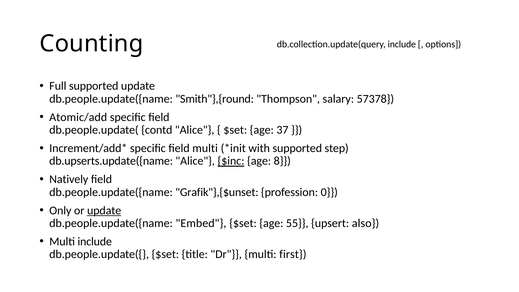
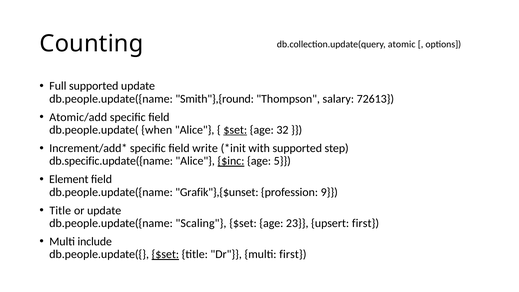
db.collection.update(query include: include -> atomic
57378: 57378 -> 72613
contd: contd -> when
$set at (235, 130) underline: none -> present
37: 37 -> 32
field multi: multi -> write
db.upserts.update({name: db.upserts.update({name -> db.specific.update({name
8: 8 -> 5
Natively: Natively -> Element
0: 0 -> 9
Only at (60, 210): Only -> Title
update at (104, 210) underline: present -> none
Embed: Embed -> Scaling
55: 55 -> 23
upsert also: also -> first
$set at (165, 254) underline: none -> present
